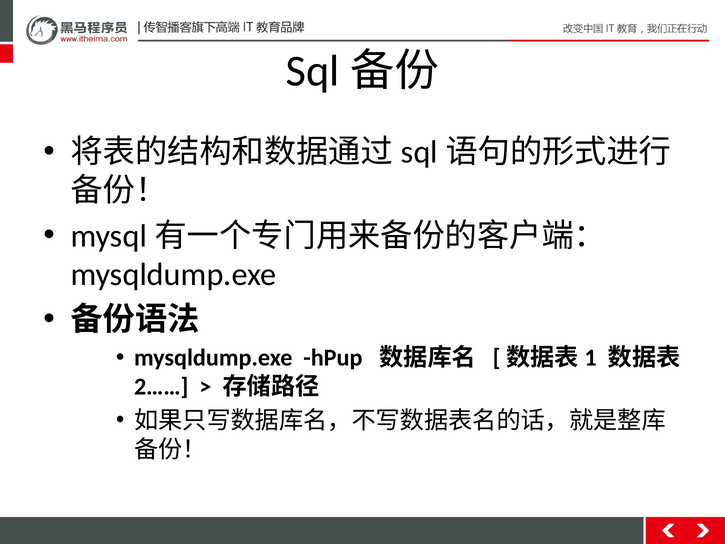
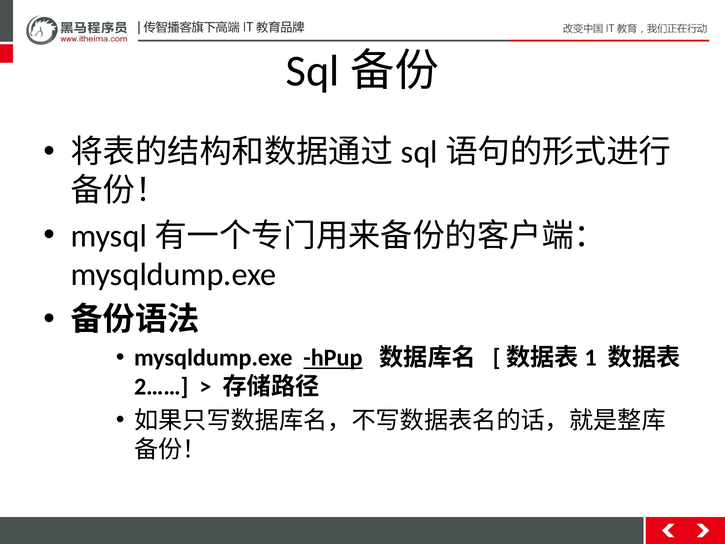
hPup underline: none -> present
